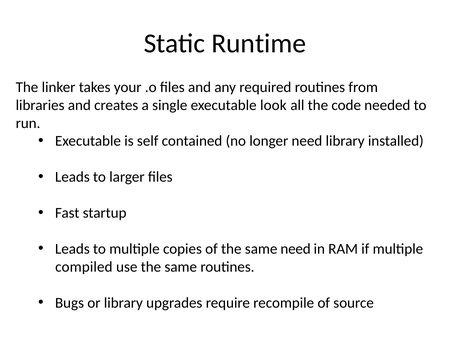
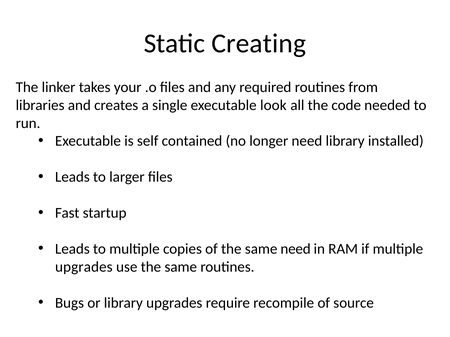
Runtime: Runtime -> Creating
compiled at (84, 267): compiled -> upgrades
